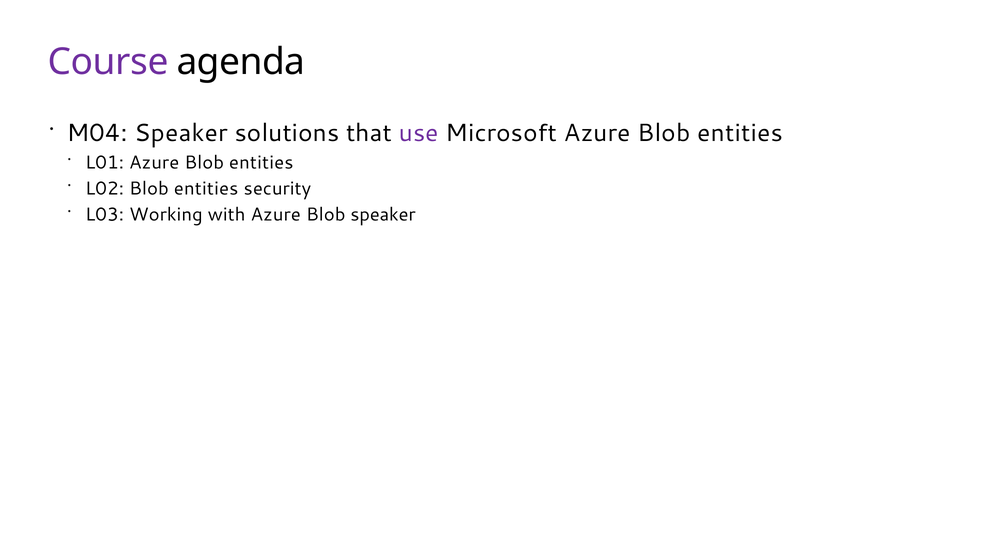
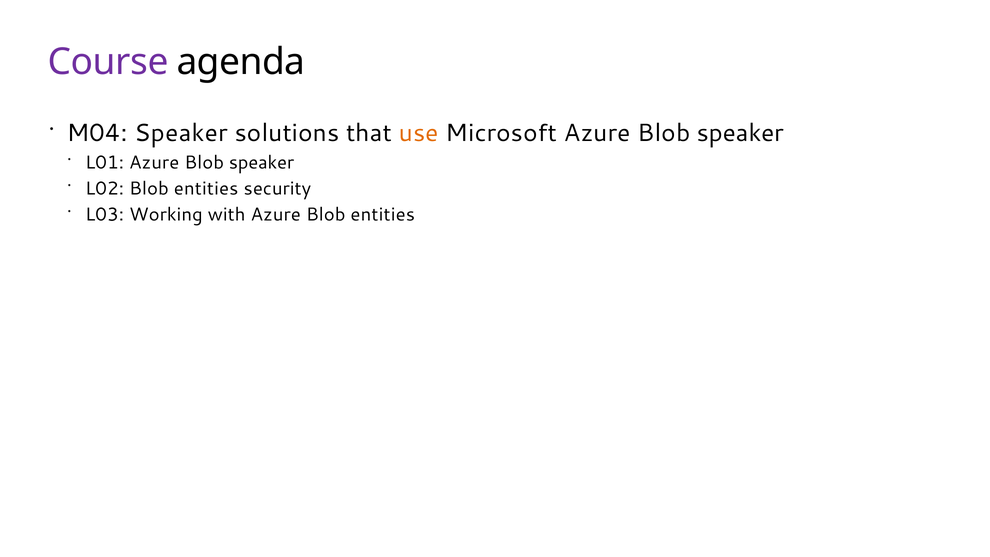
use colour: purple -> orange
Microsoft Azure Blob entities: entities -> speaker
L01 Azure Blob entities: entities -> speaker
Azure Blob speaker: speaker -> entities
